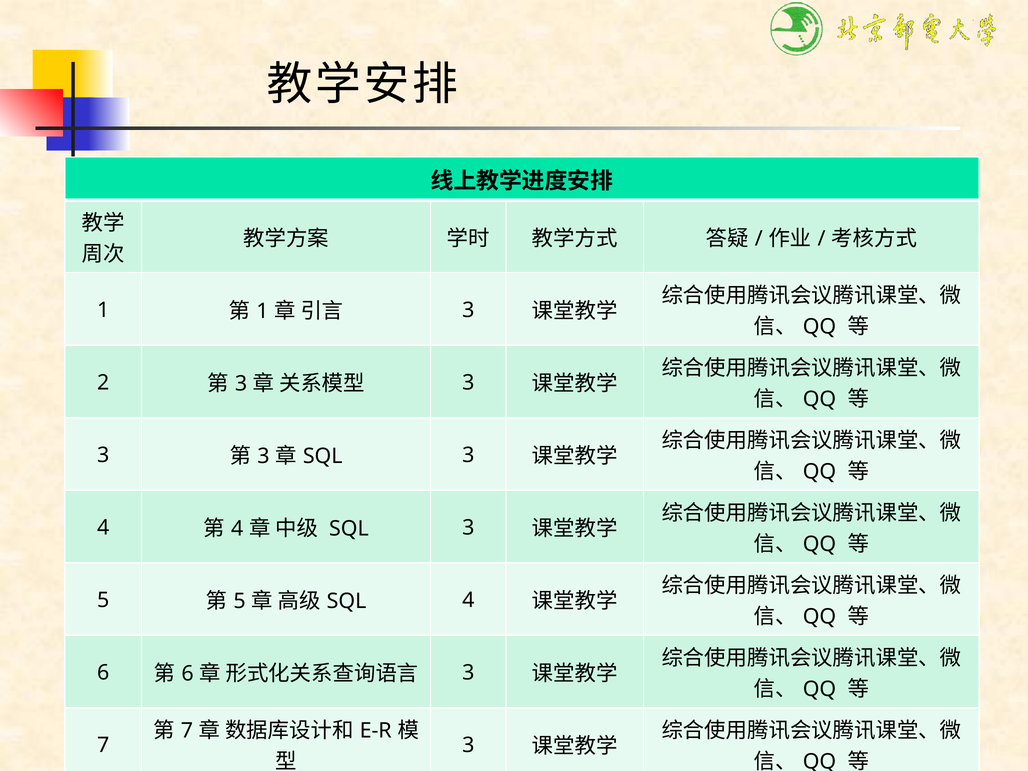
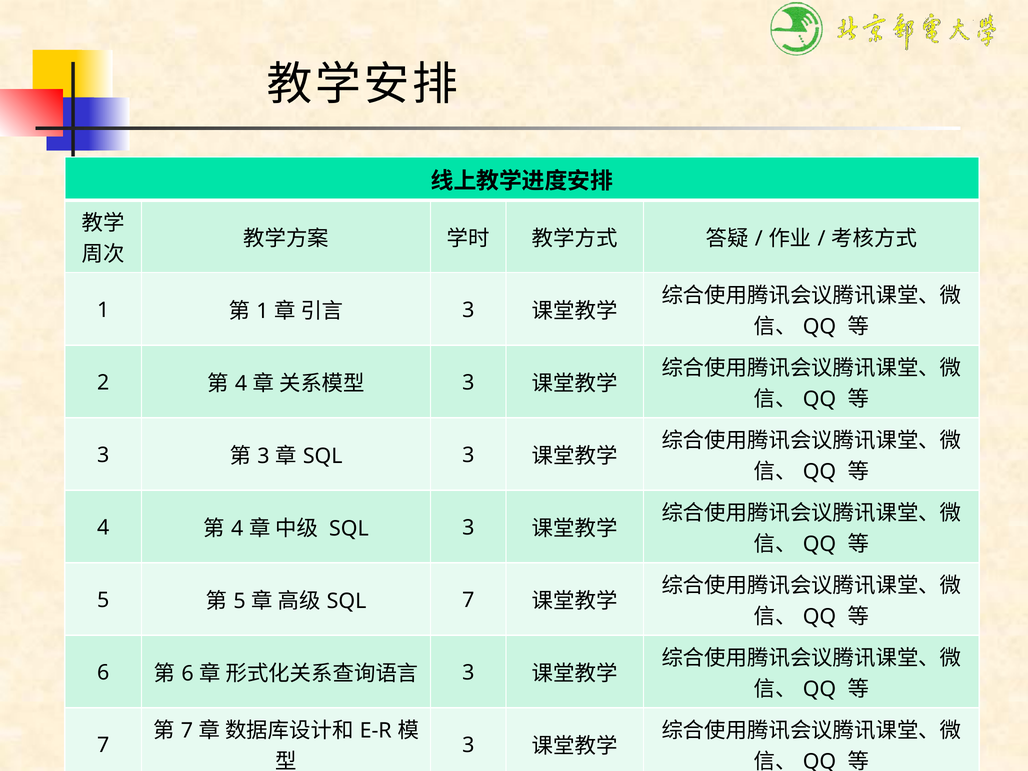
3 at (241, 384): 3 -> 4
SQL 4: 4 -> 7
